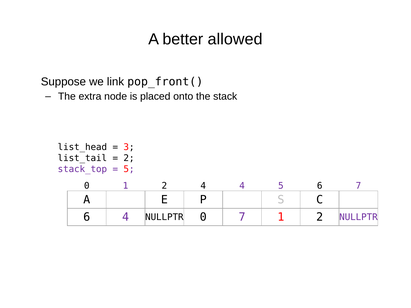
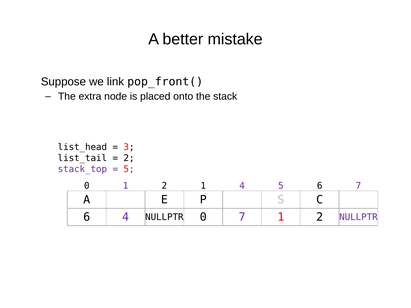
allowed: allowed -> mistake
2 4: 4 -> 1
